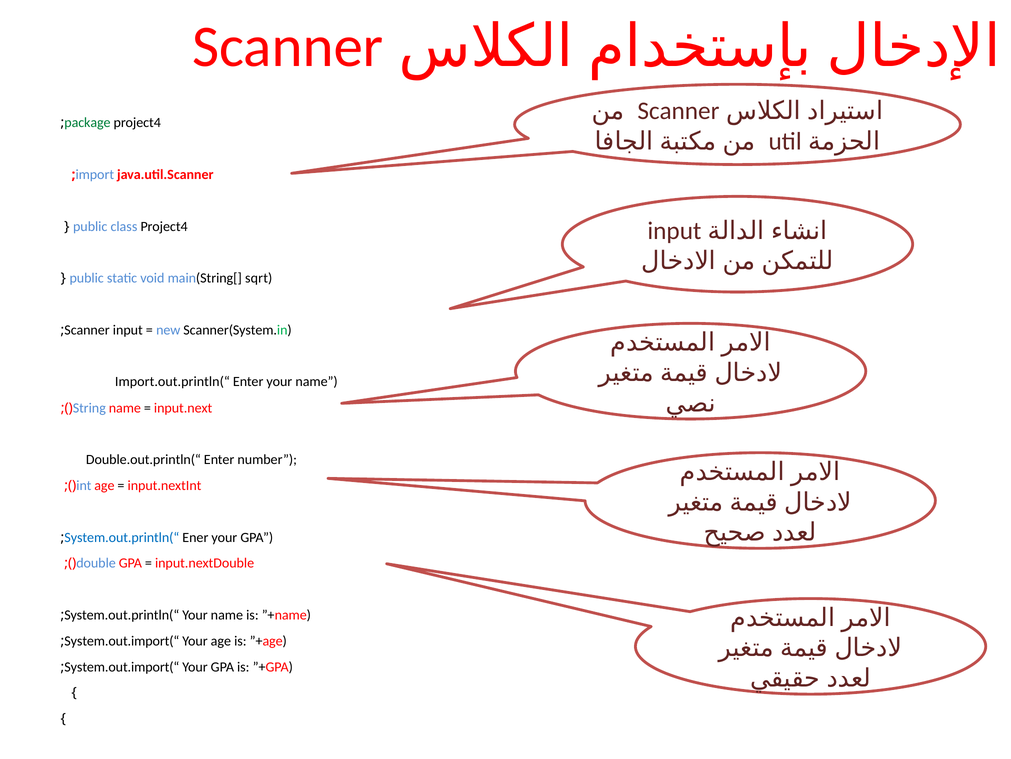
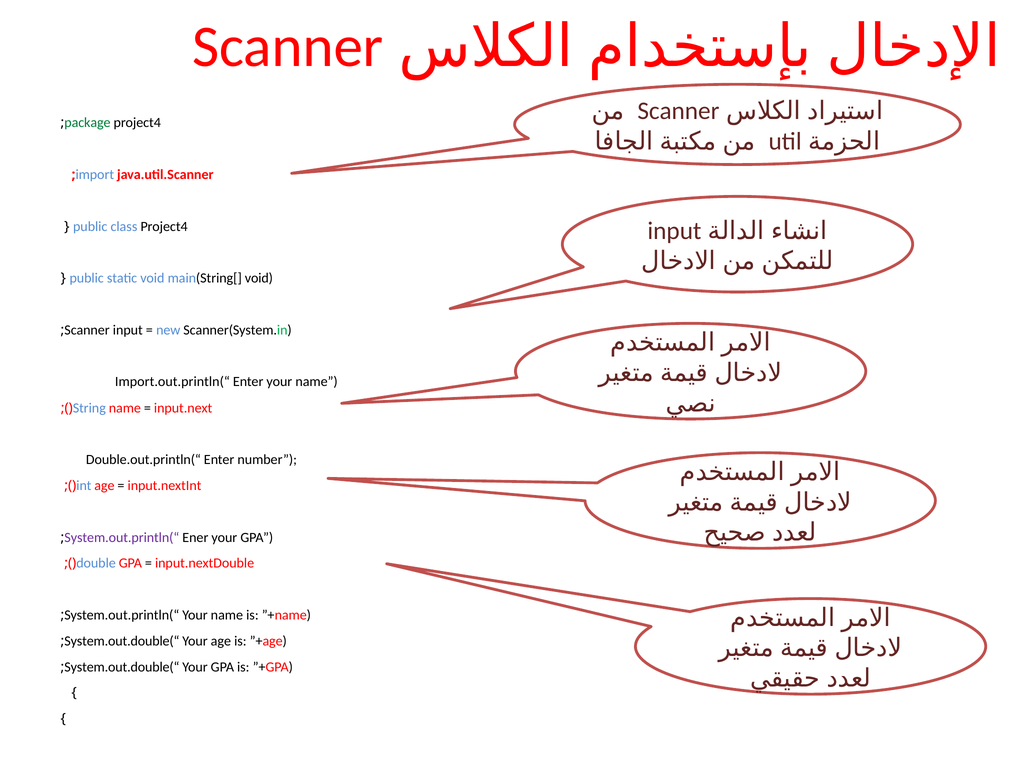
main(String[ sqrt: sqrt -> void
System.out.println(“ at (122, 537) colour: blue -> purple
System.out.import(“ at (122, 640): System.out.import(“ -> System.out.double(“
System.out.import(“ at (122, 666): System.out.import(“ -> System.out.double(“
